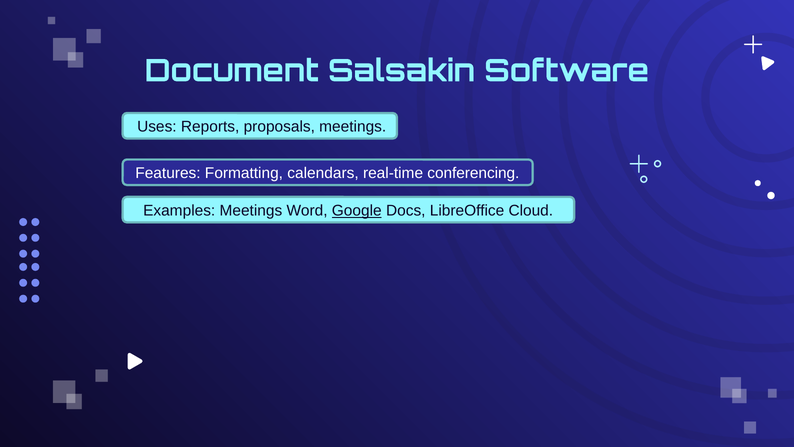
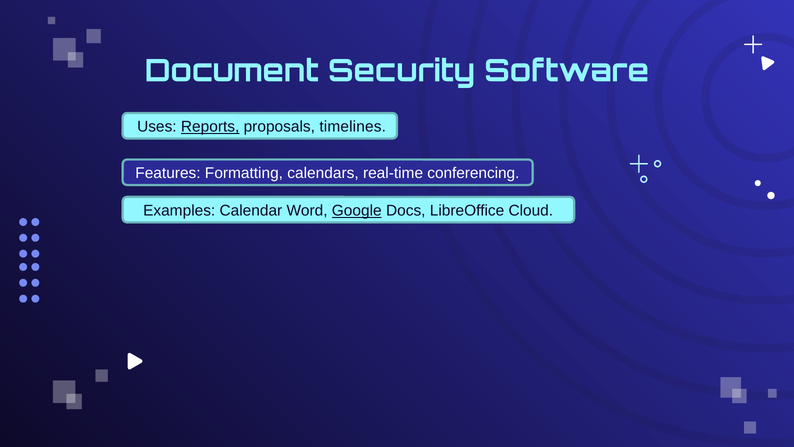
Salsakin: Salsakin -> Security
Reports underline: none -> present
proposals meetings: meetings -> timelines
Examples Meetings: Meetings -> Calendar
